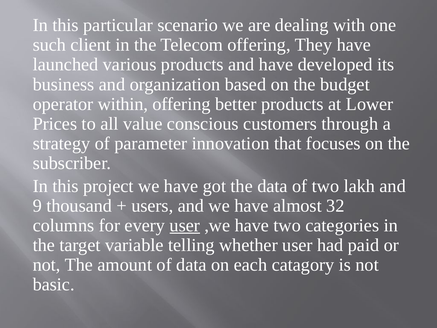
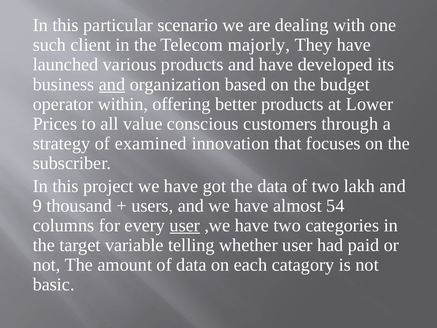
Telecom offering: offering -> majorly
and at (112, 84) underline: none -> present
parameter: parameter -> examined
32: 32 -> 54
